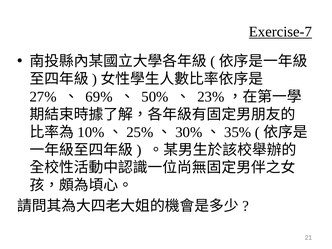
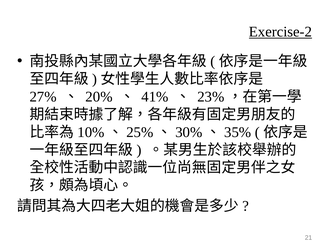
Exercise-7: Exercise-7 -> Exercise-2
69%: 69% -> 20%
50%: 50% -> 41%
